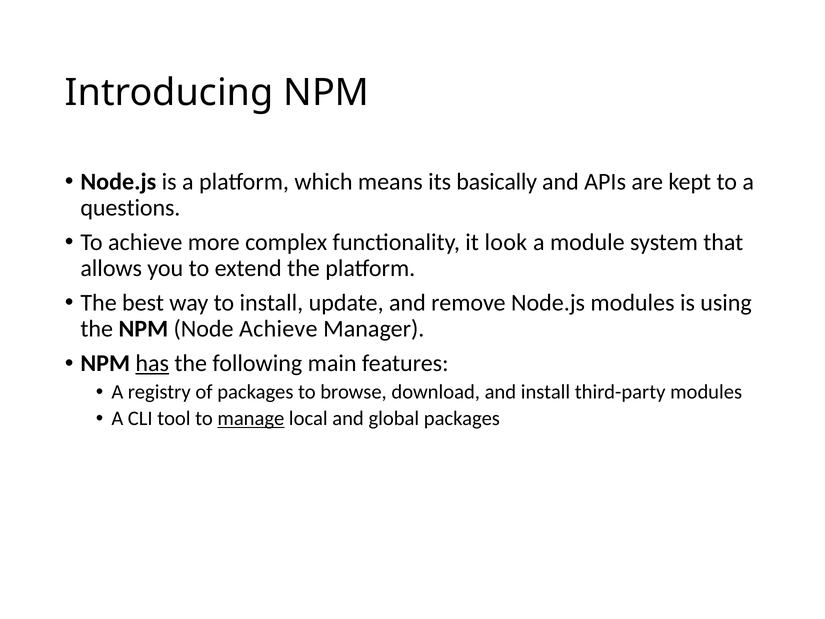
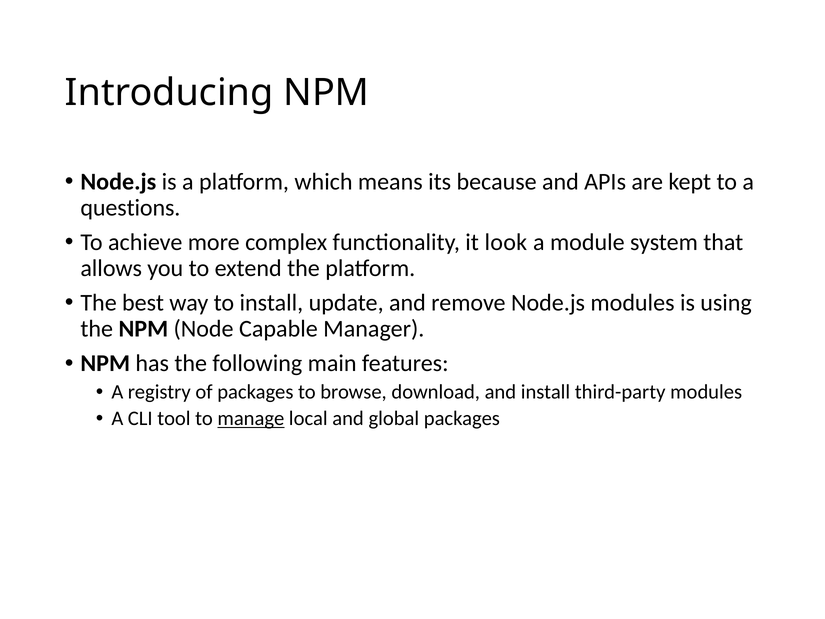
basically: basically -> because
Node Achieve: Achieve -> Capable
has underline: present -> none
